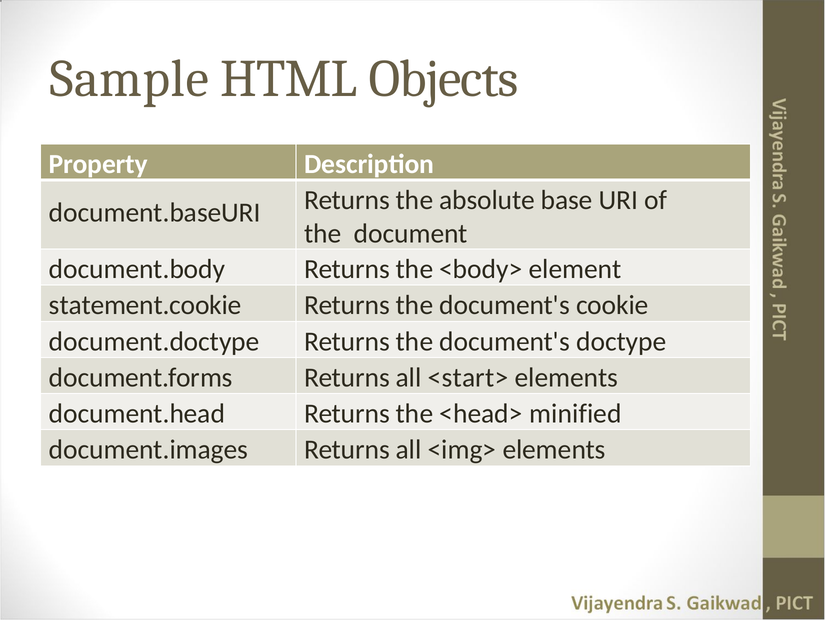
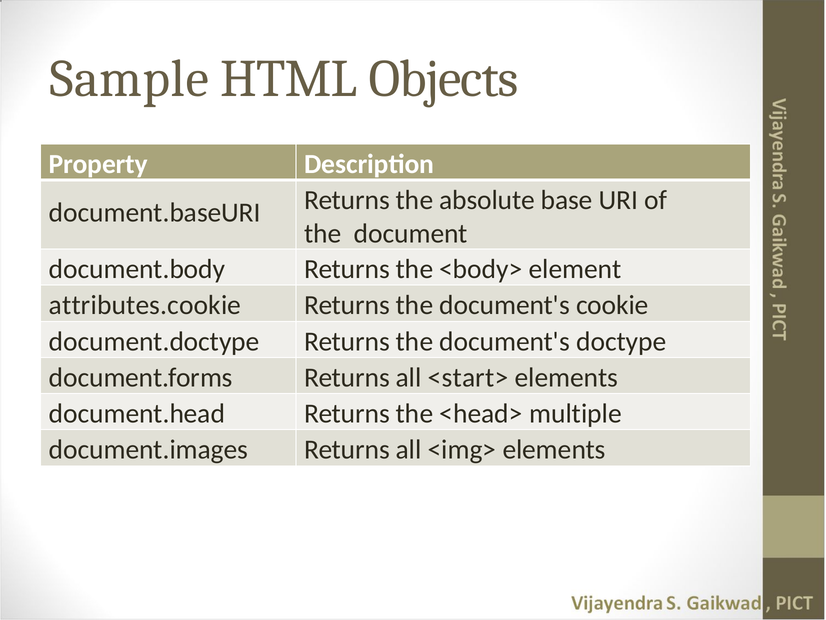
statement.cookie: statement.cookie -> attributes.cookie
minified: minified -> multiple
